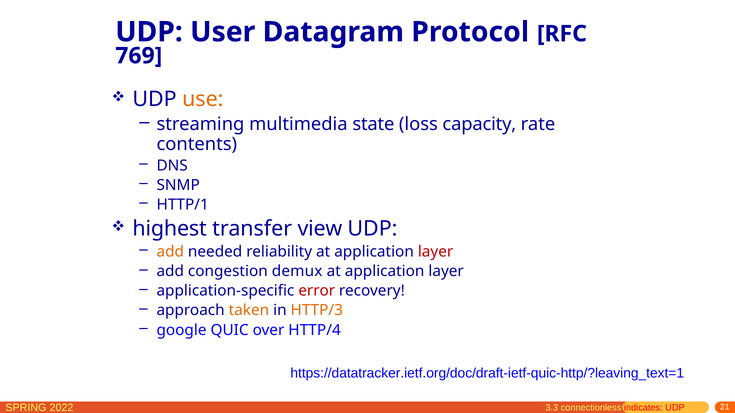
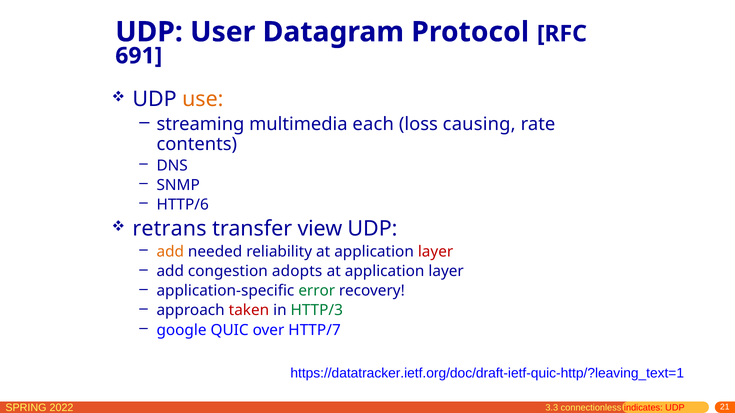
769: 769 -> 691
state: state -> each
capacity: capacity -> causing
HTTP/1: HTTP/1 -> HTTP/6
highest: highest -> retrans
demux: demux -> adopts
error colour: red -> green
taken colour: orange -> red
HTTP/3 colour: orange -> green
HTTP/4: HTTP/4 -> HTTP/7
